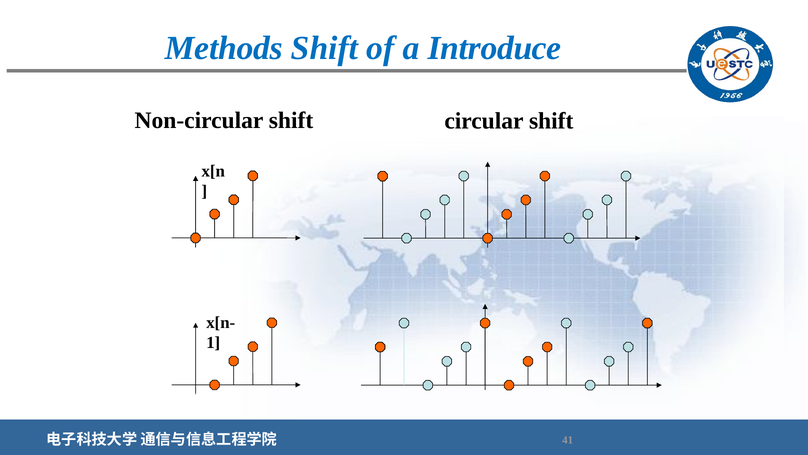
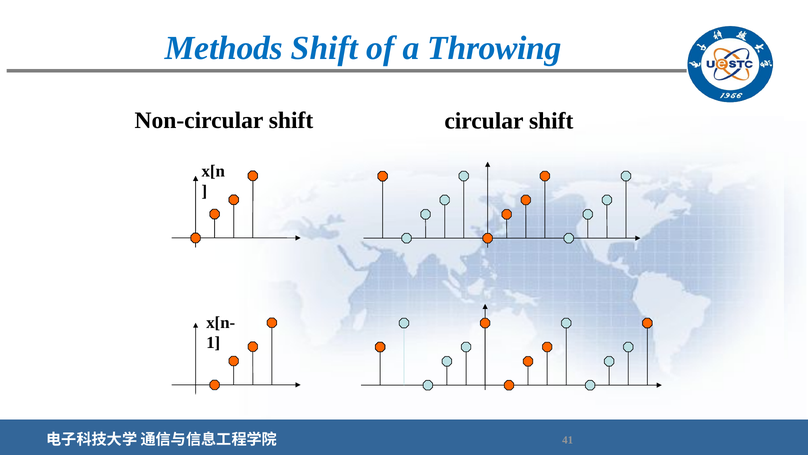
Introduce: Introduce -> Throwing
